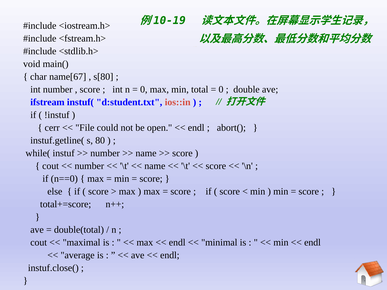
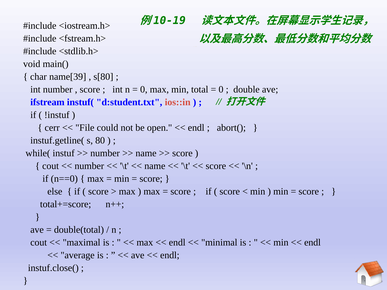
name[67: name[67 -> name[39
